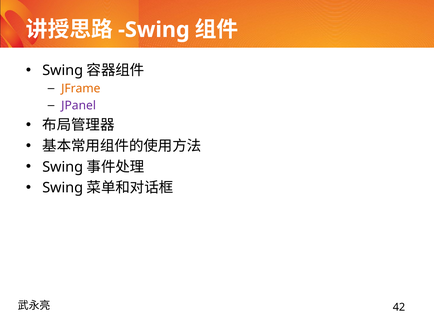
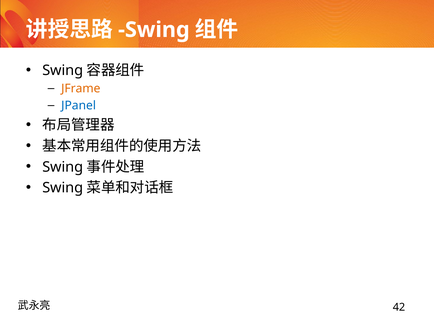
JPanel colour: purple -> blue
